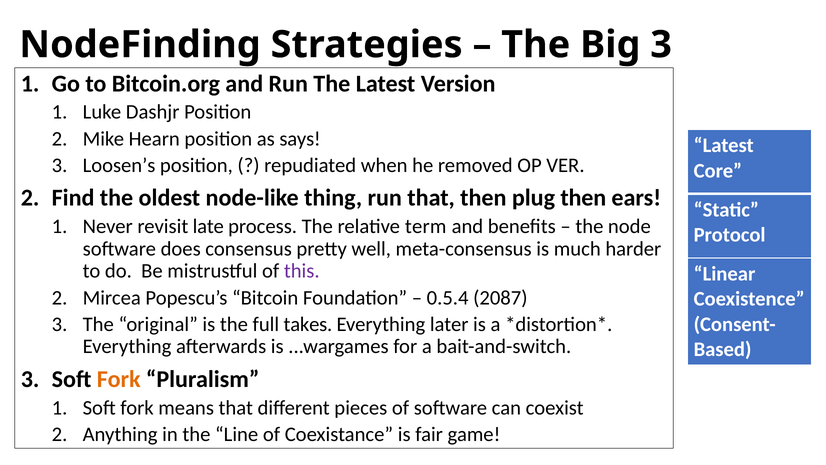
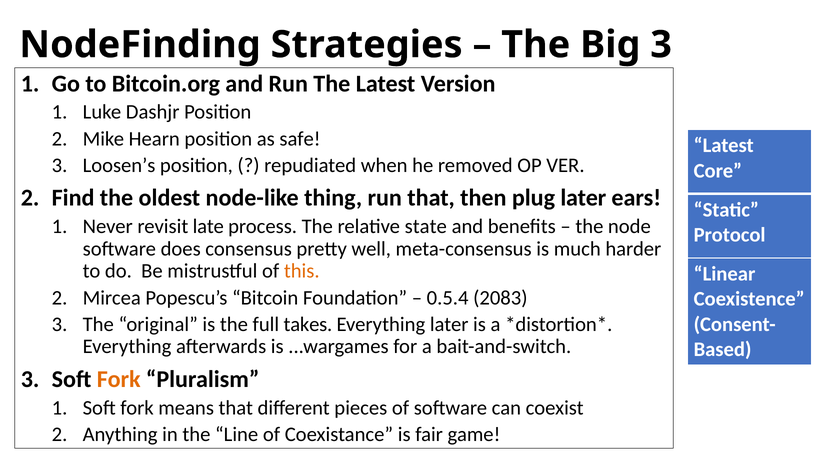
says: says -> safe
plug then: then -> later
term: term -> state
this colour: purple -> orange
2087: 2087 -> 2083
